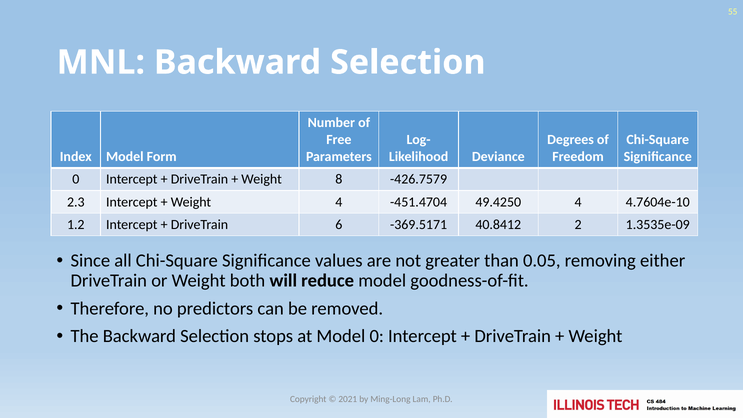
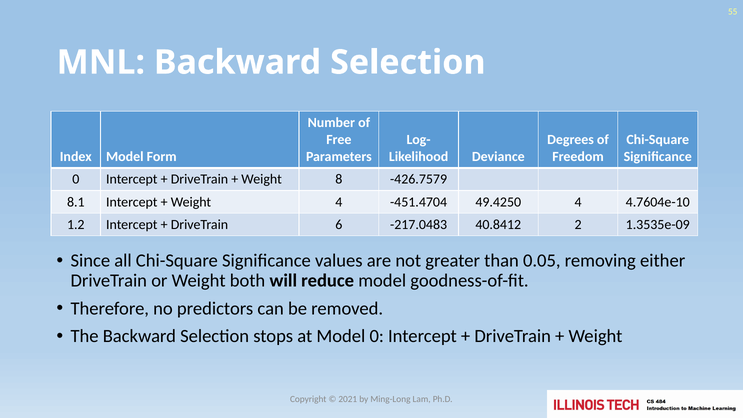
2.3: 2.3 -> 8.1
-369.5171: -369.5171 -> -217.0483
